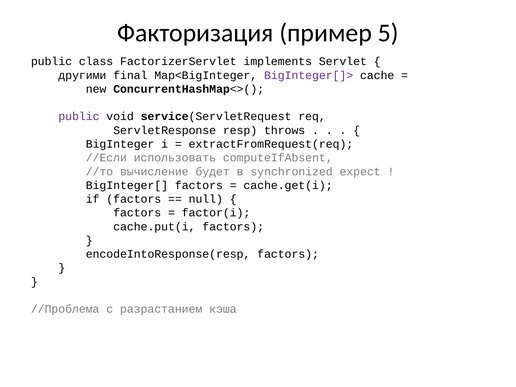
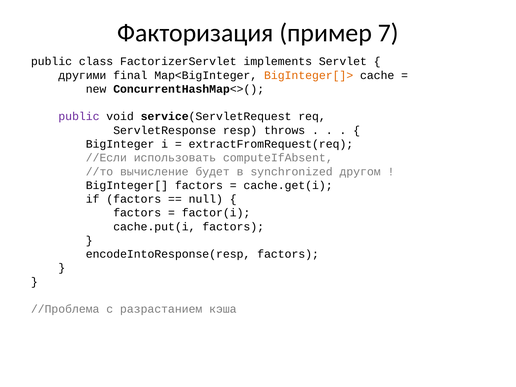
5: 5 -> 7
BigInteger[]> colour: purple -> orange
expect: expect -> другом
